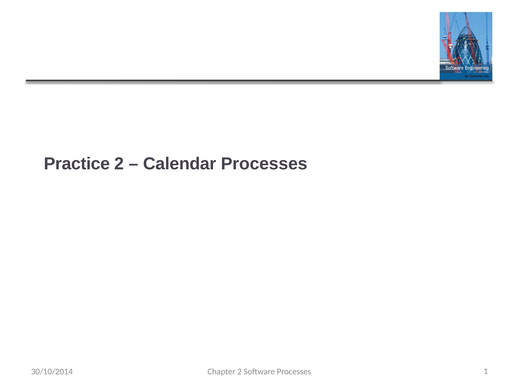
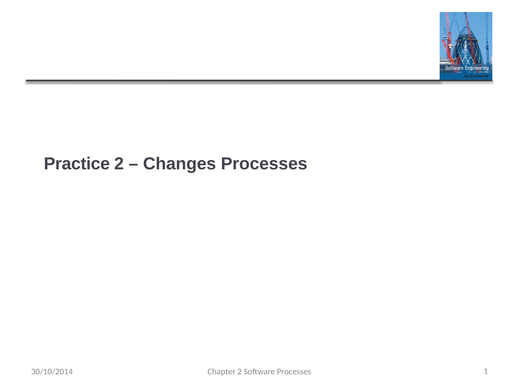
Calendar: Calendar -> Changes
